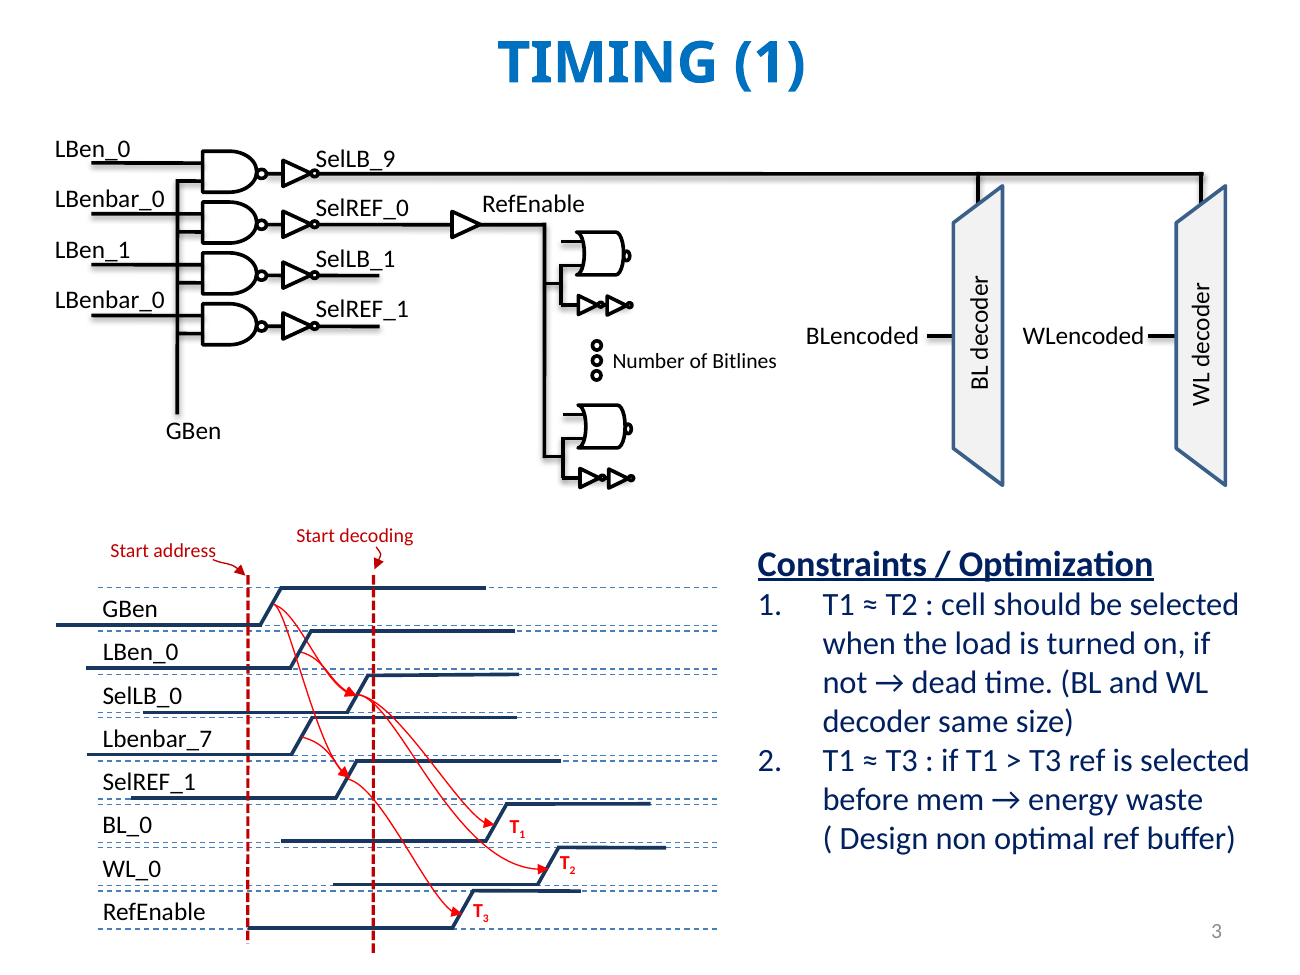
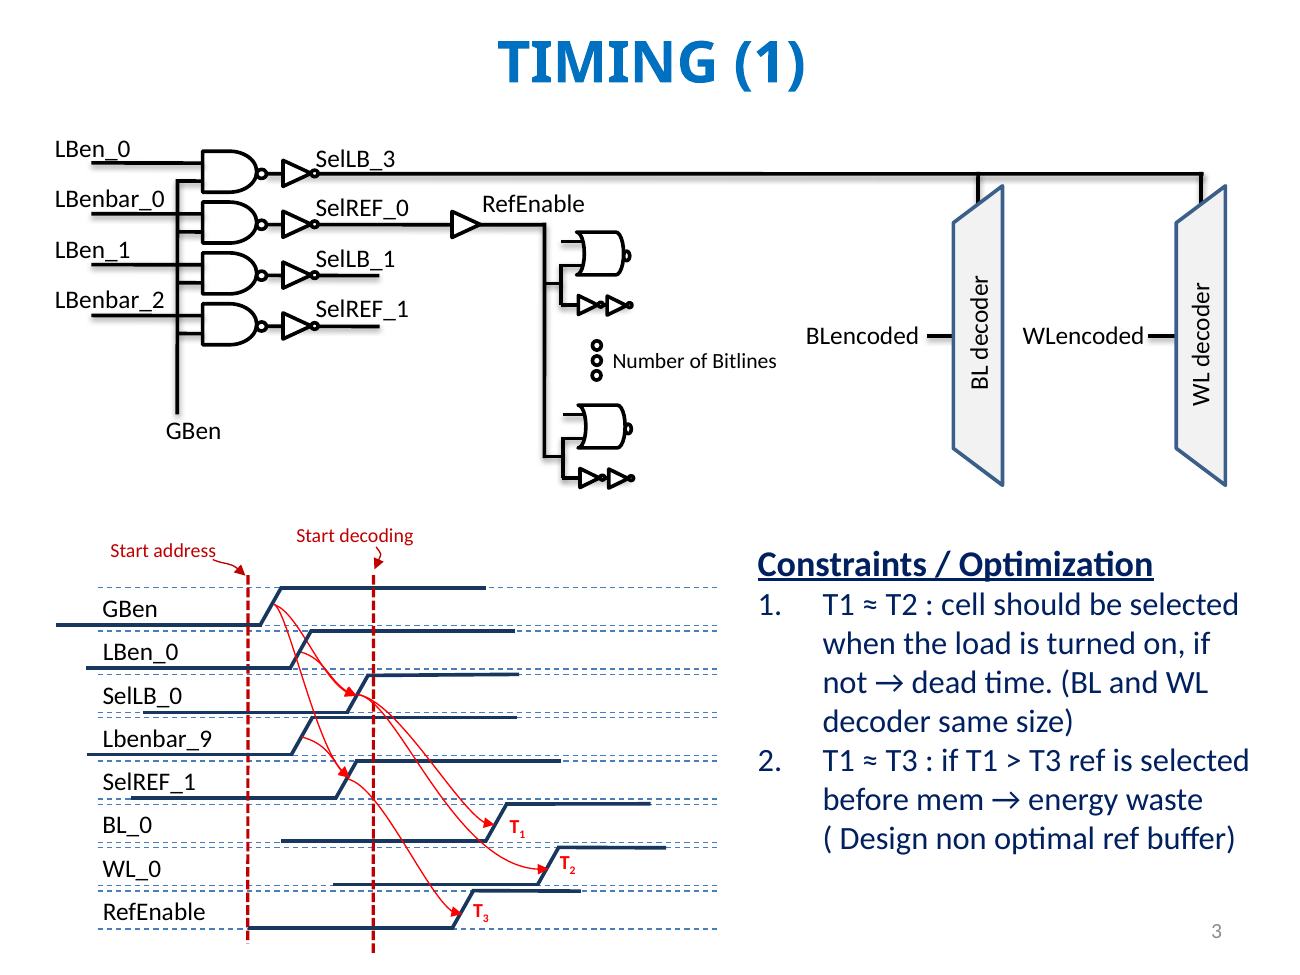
SelLB_9: SelLB_9 -> SelLB_3
LBenbar_0 at (110, 300): LBenbar_0 -> LBenbar_2
Lbenbar_7: Lbenbar_7 -> Lbenbar_9
